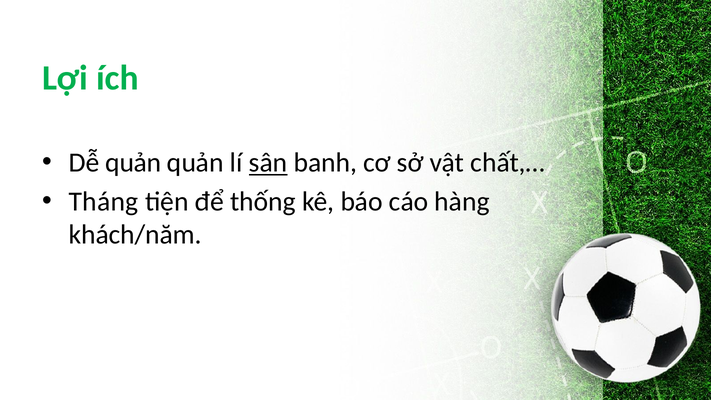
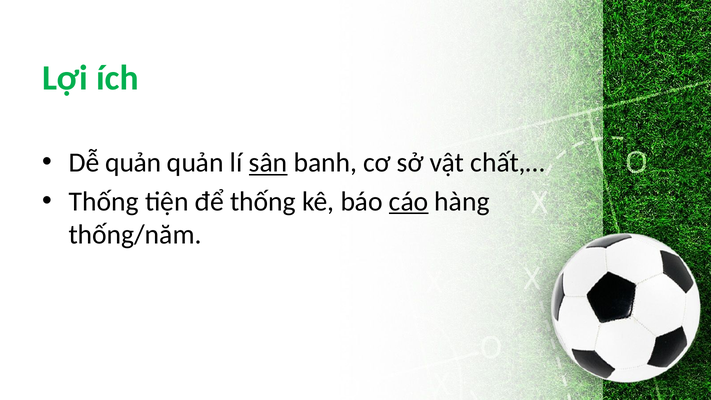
Tháng at (104, 201): Tháng -> Thống
cáo underline: none -> present
khách/năm: khách/năm -> thống/năm
